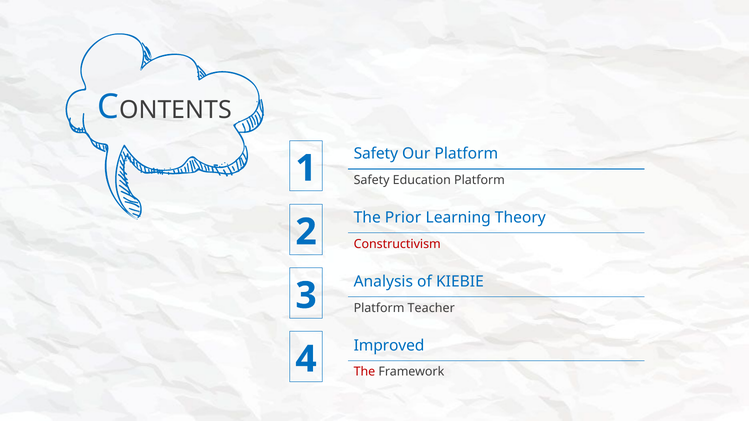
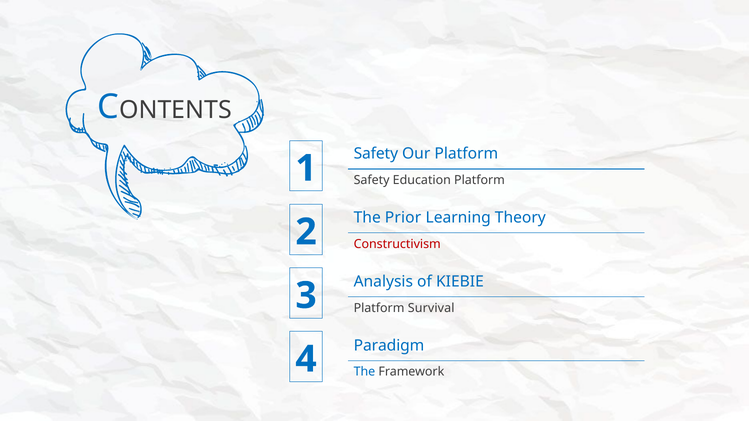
Teacher: Teacher -> Survival
Improved: Improved -> Paradigm
The at (364, 372) colour: red -> blue
